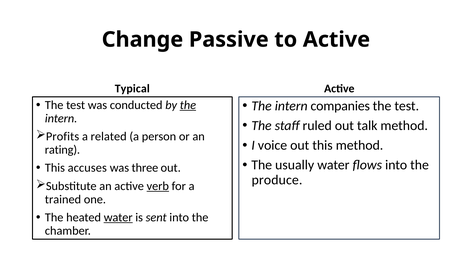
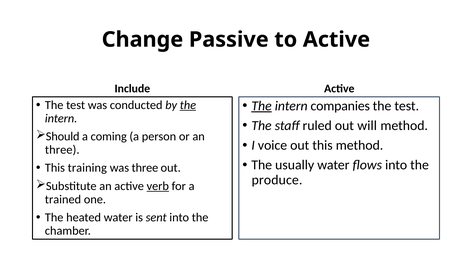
Typical: Typical -> Include
The at (261, 106) underline: none -> present
talk: talk -> will
Profits: Profits -> Should
related: related -> coming
rating at (62, 150): rating -> three
accuses: accuses -> training
water at (118, 218) underline: present -> none
